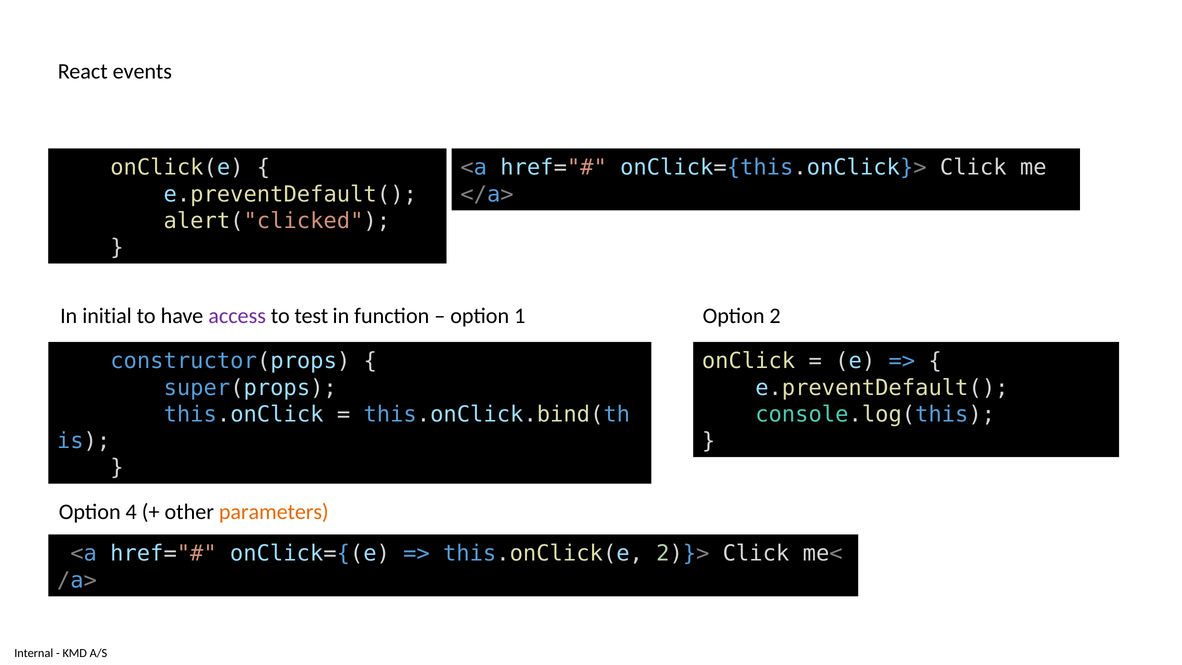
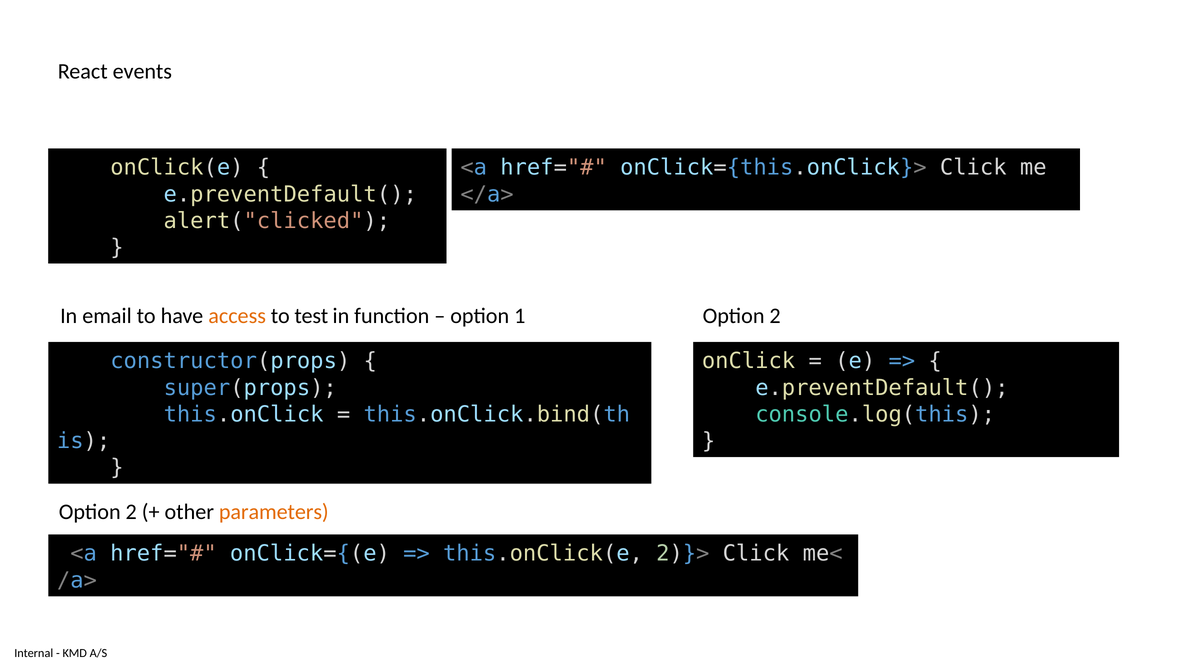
initial: initial -> email
access colour: purple -> orange
4 at (131, 512): 4 -> 2
